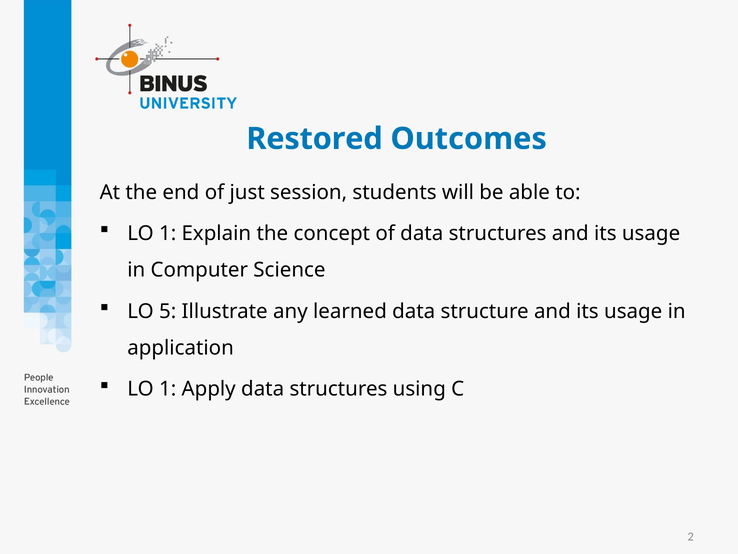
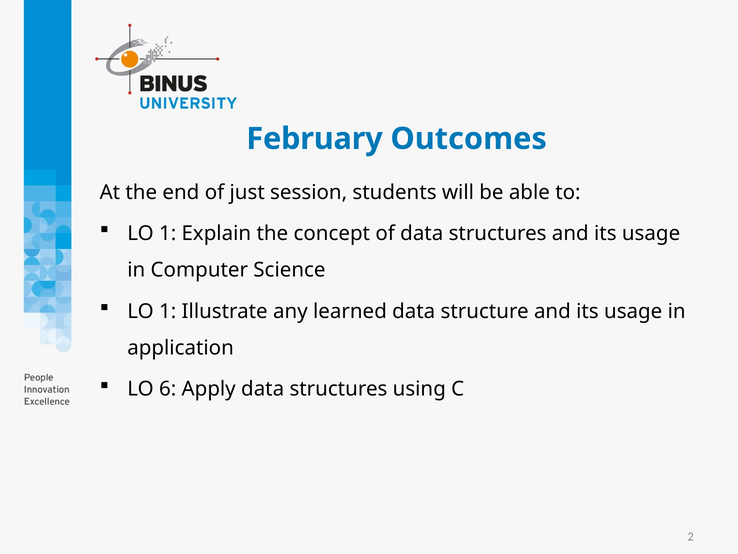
Restored: Restored -> February
5 at (168, 311): 5 -> 1
1 at (168, 389): 1 -> 6
